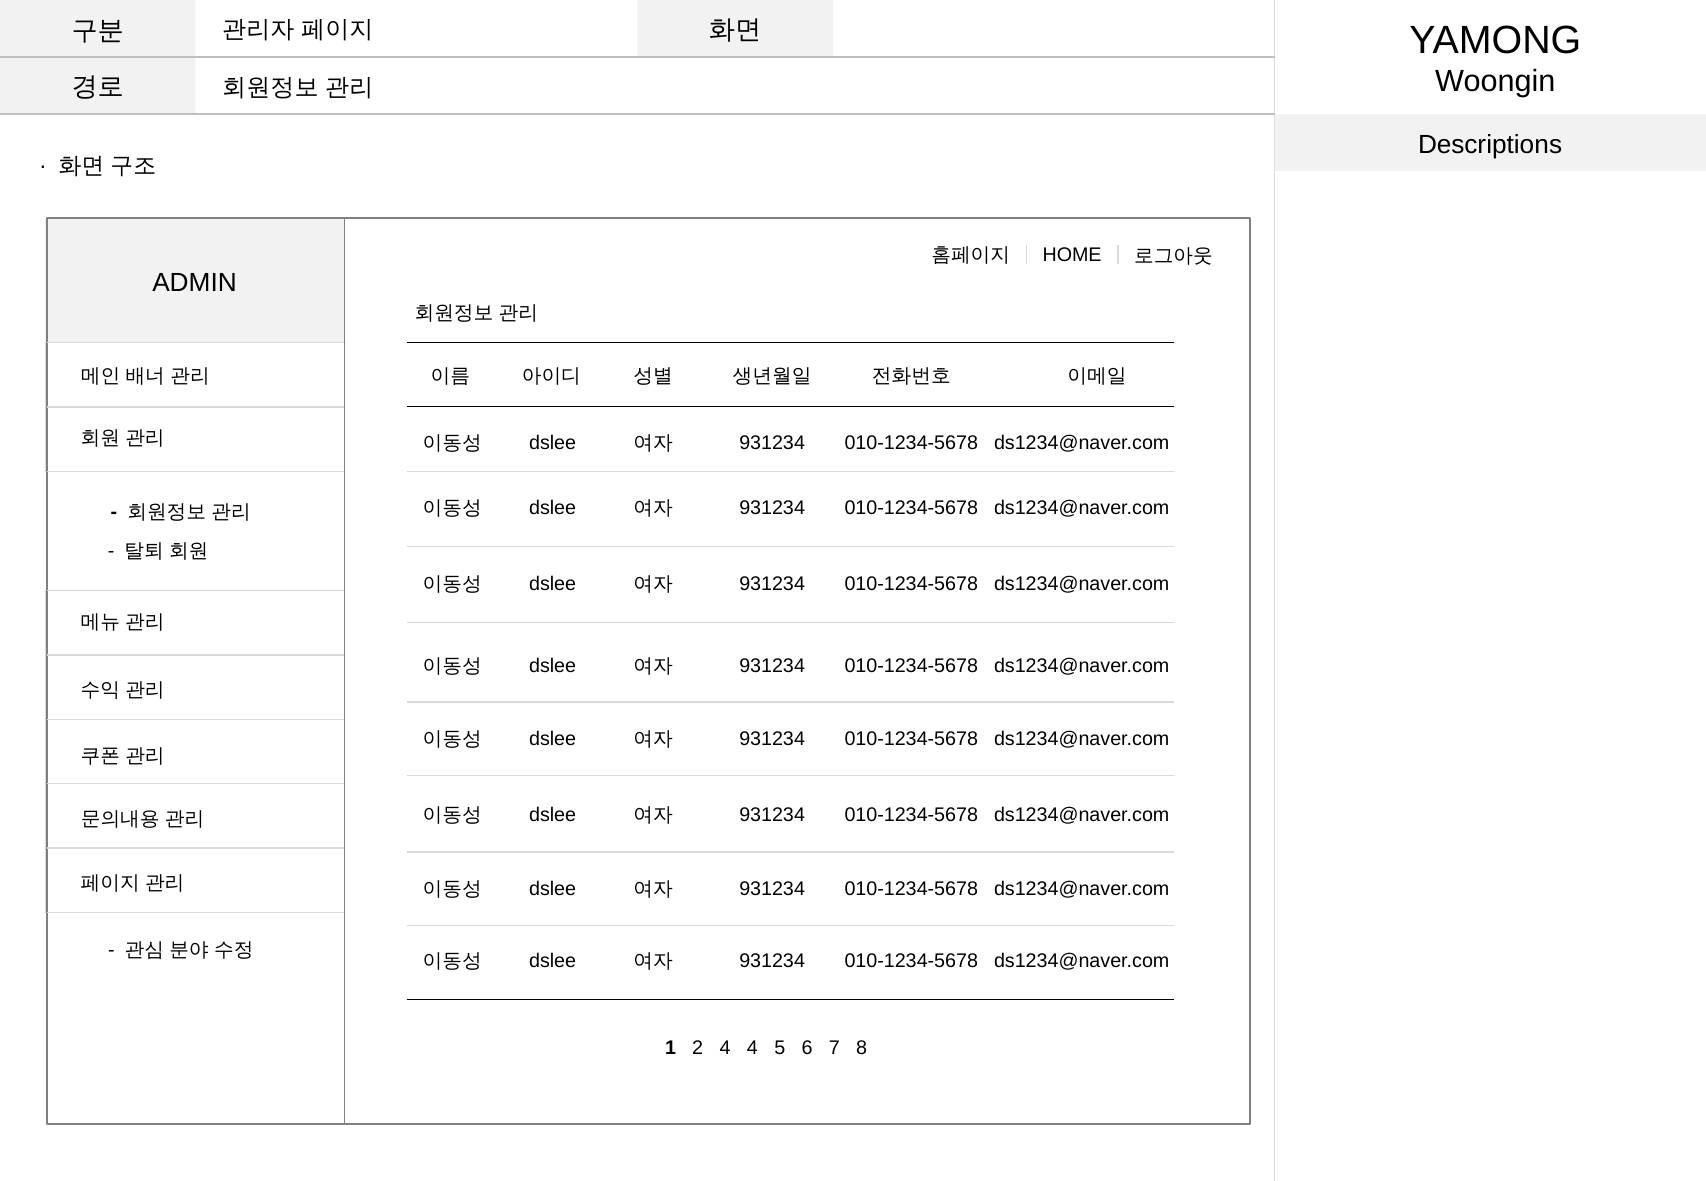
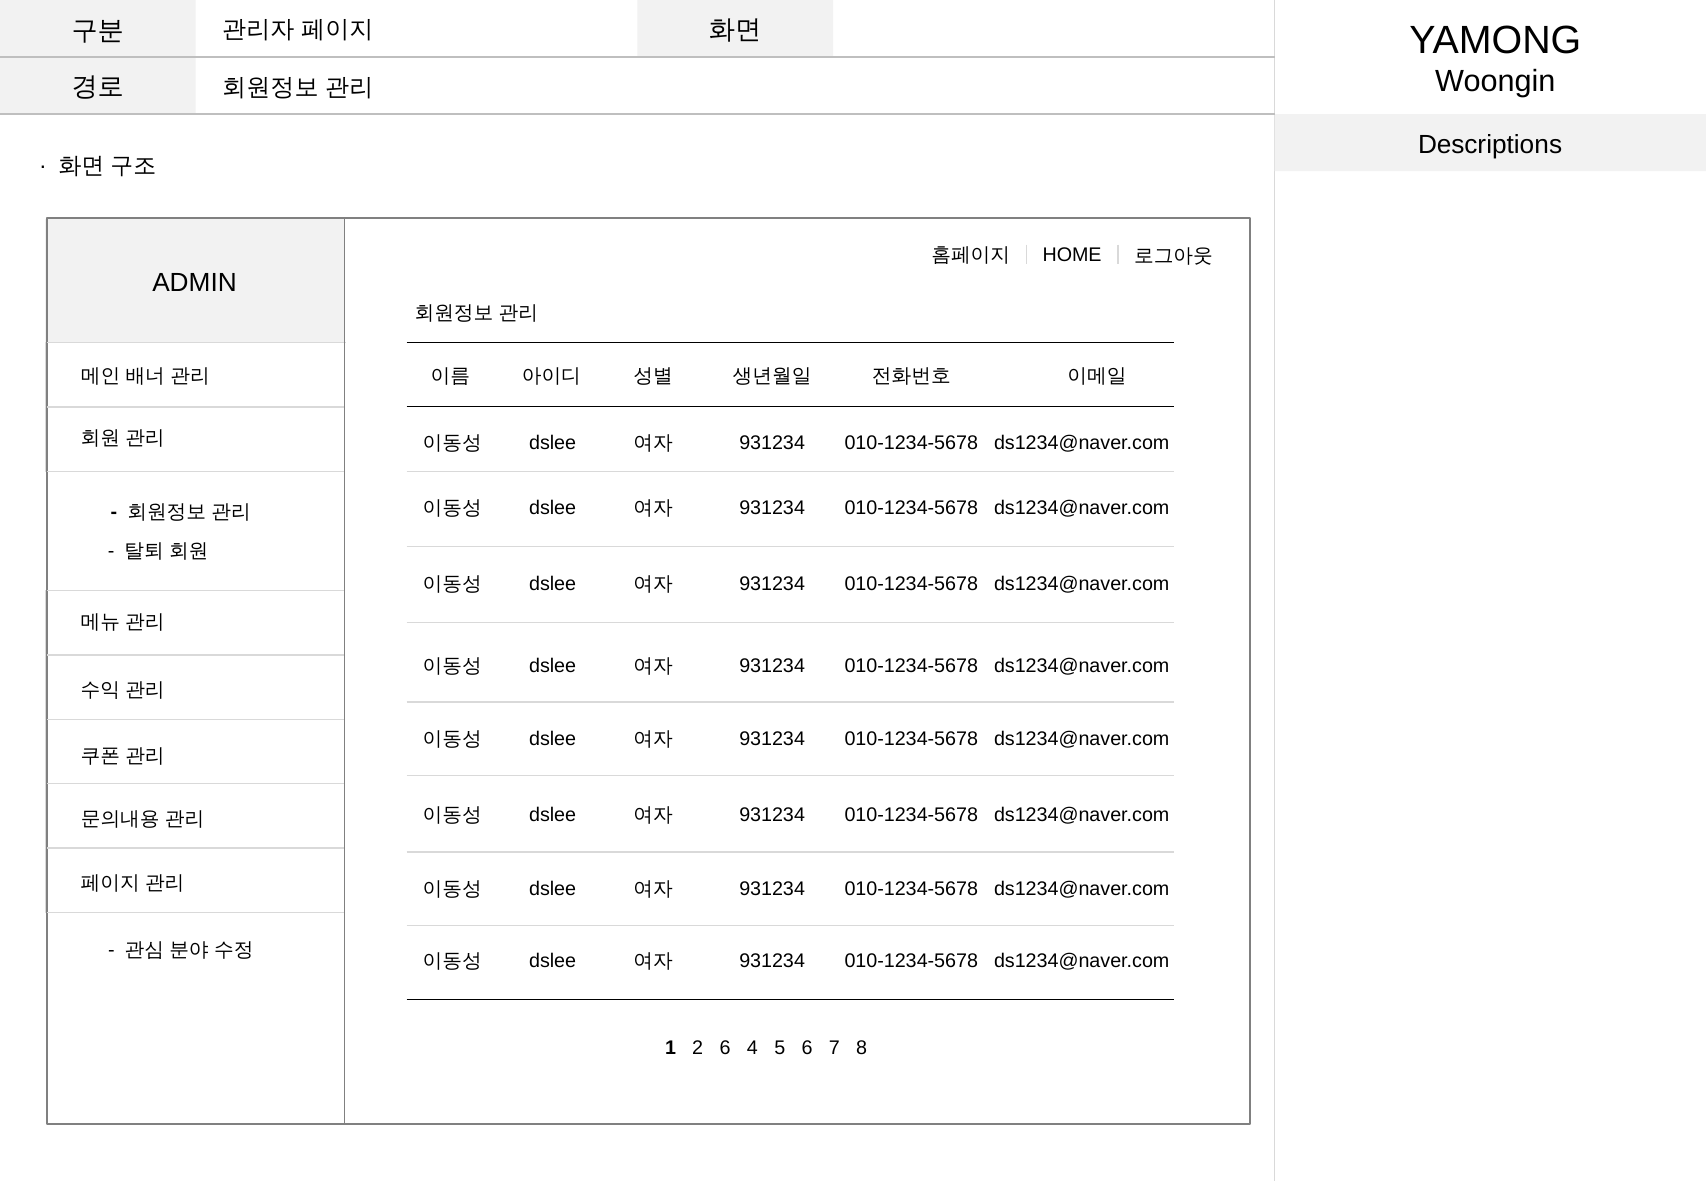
2 4: 4 -> 6
